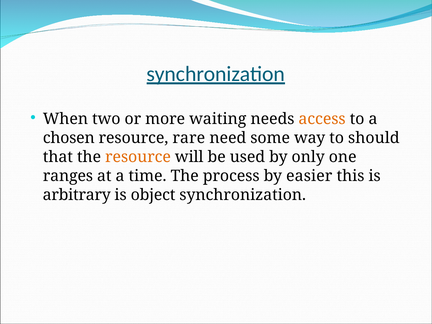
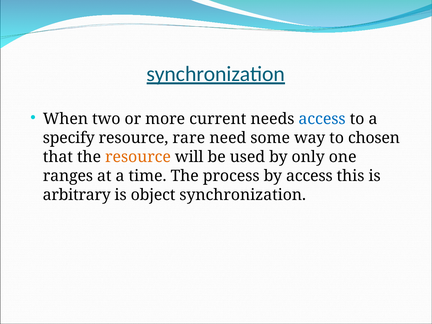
waiting: waiting -> current
access at (322, 119) colour: orange -> blue
chosen: chosen -> specify
should: should -> chosen
by easier: easier -> access
